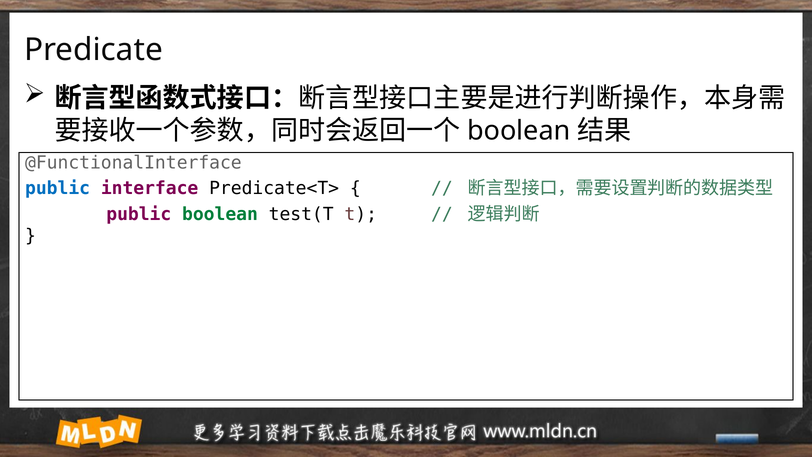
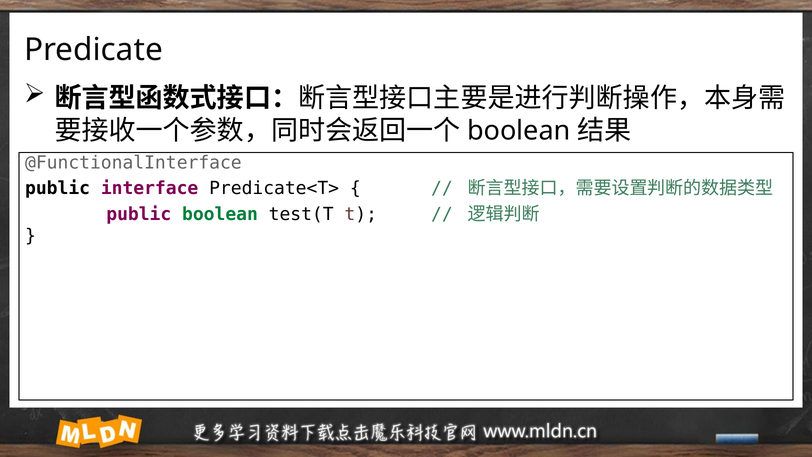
public at (58, 188) colour: blue -> black
